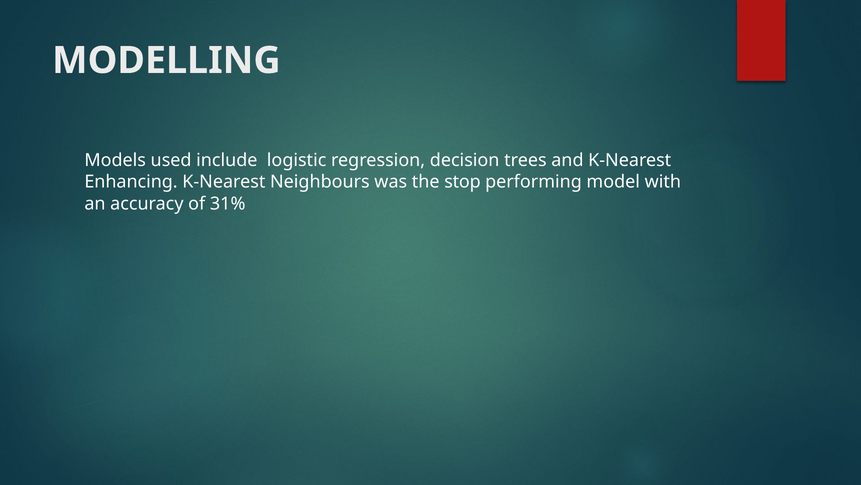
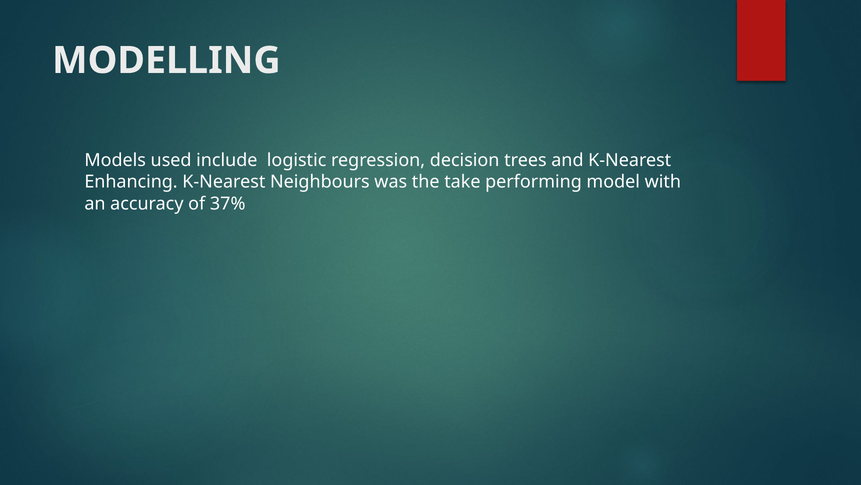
stop: stop -> take
31%: 31% -> 37%
